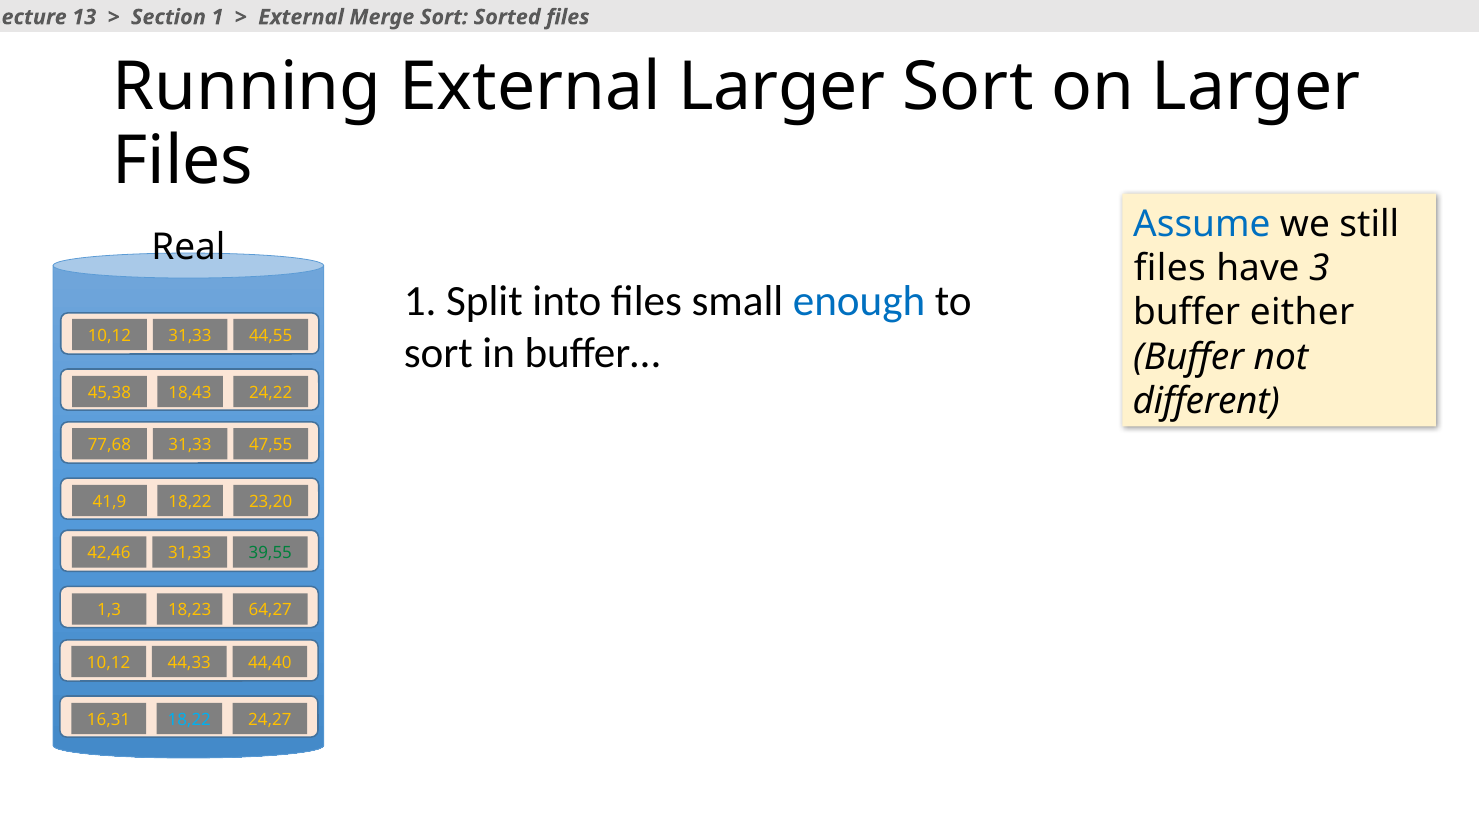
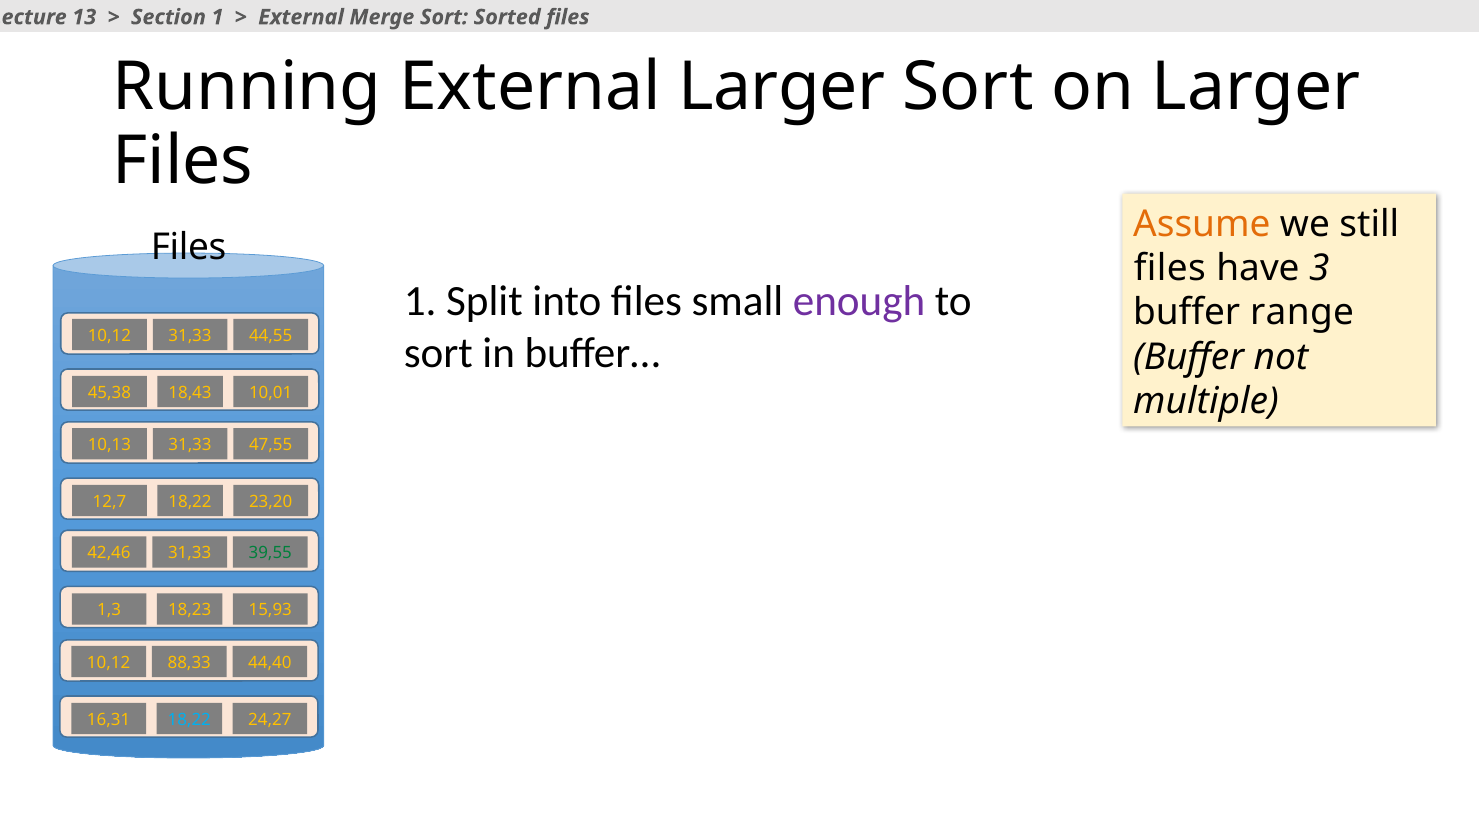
Assume colour: blue -> orange
Real at (188, 248): Real -> Files
enough colour: blue -> purple
either: either -> range
24,22: 24,22 -> 10,01
different: different -> multiple
77,68: 77,68 -> 10,13
41,9: 41,9 -> 12,7
64,27: 64,27 -> 15,93
44,33: 44,33 -> 88,33
